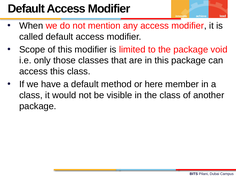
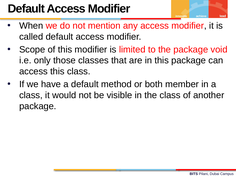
here: here -> both
